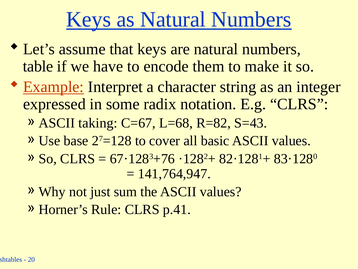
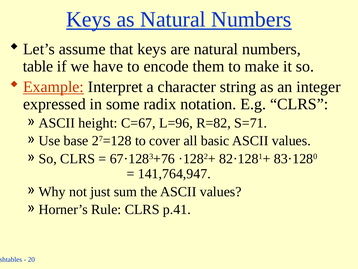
taking: taking -> height
L=68: L=68 -> L=96
S=43: S=43 -> S=71
